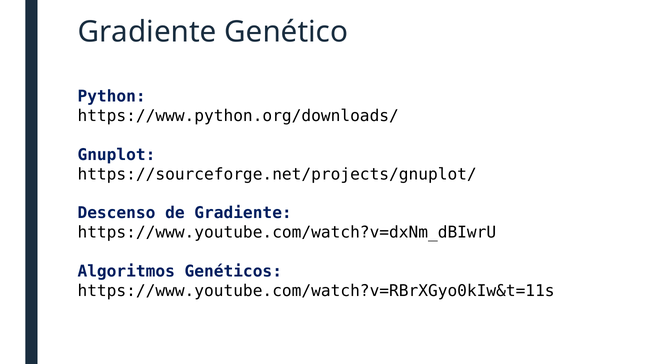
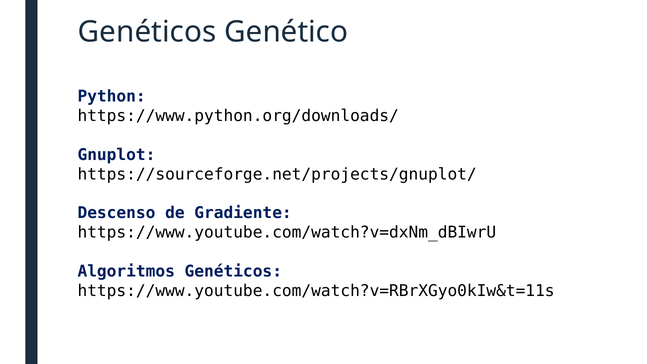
Gradiente at (147, 32): Gradiente -> Genéticos
